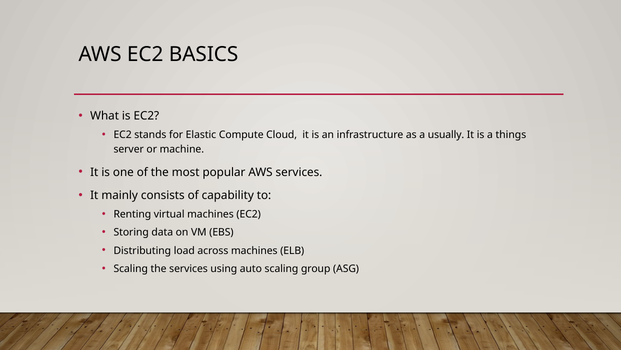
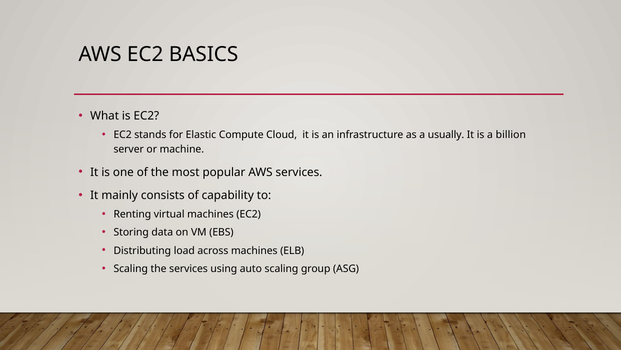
things: things -> billion
